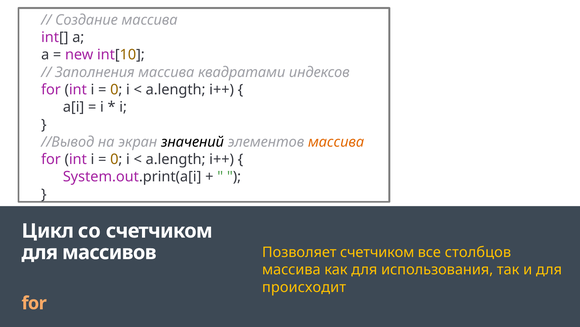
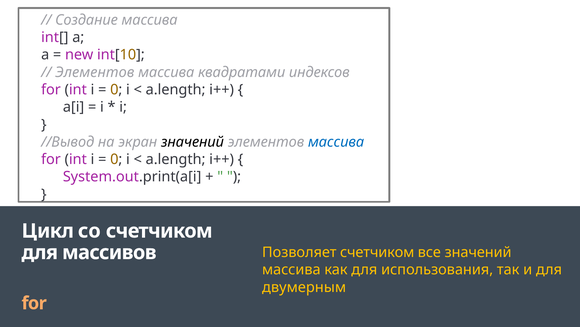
Заполнения at (95, 72): Заполнения -> Элементов
массива at (336, 142) colour: orange -> blue
все столбцов: столбцов -> значений
происходит: происходит -> двумерным
